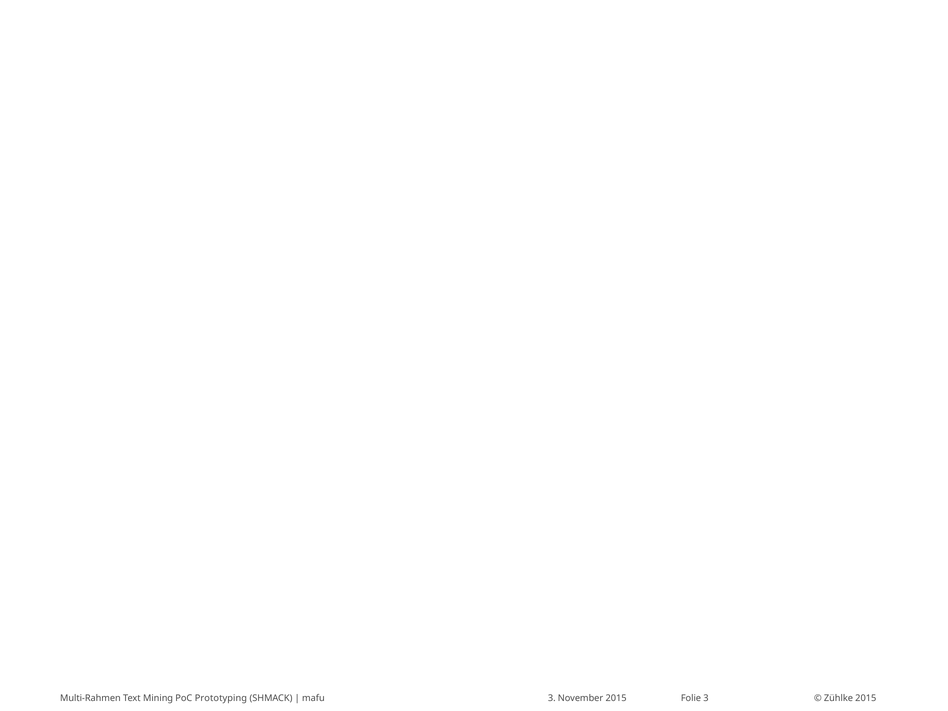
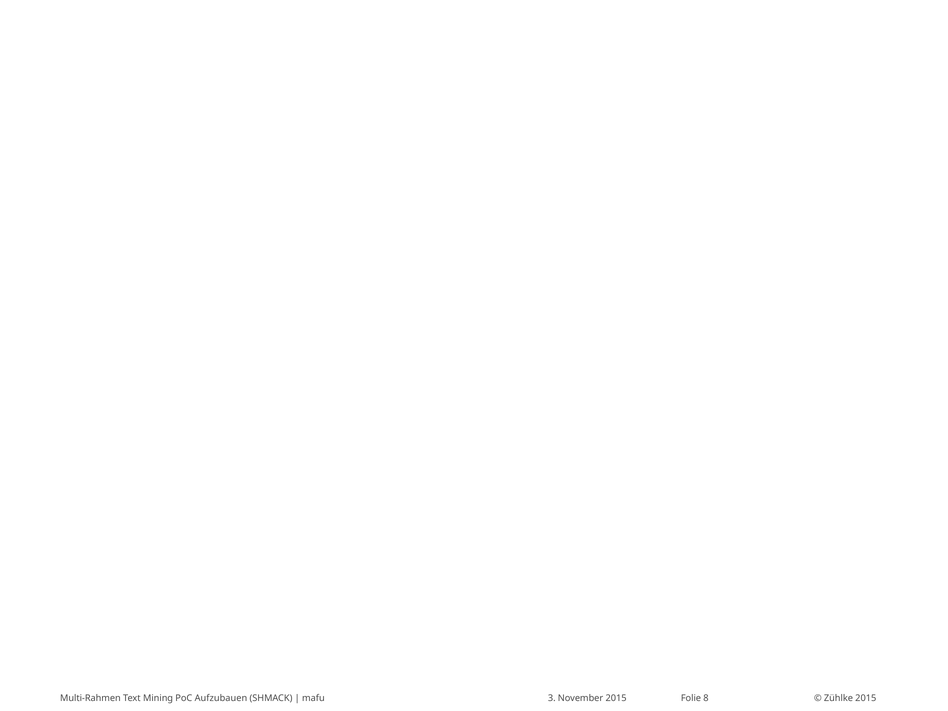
Prototyping: Prototyping -> Aufzubauen
Folie 3: 3 -> 8
